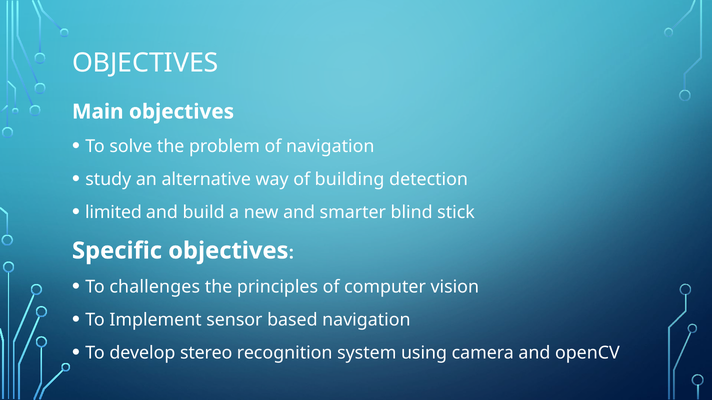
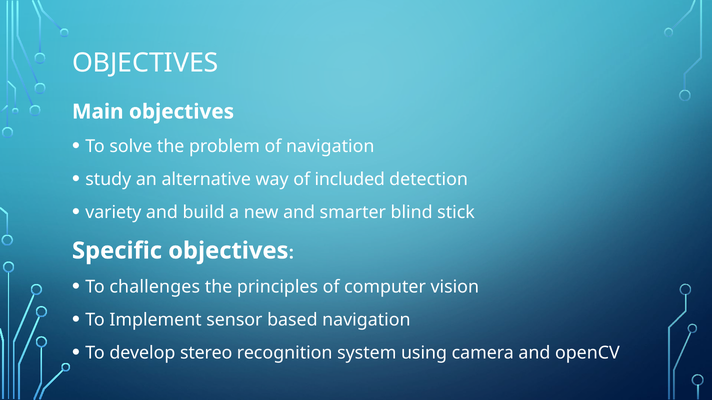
building: building -> included
limited: limited -> variety
